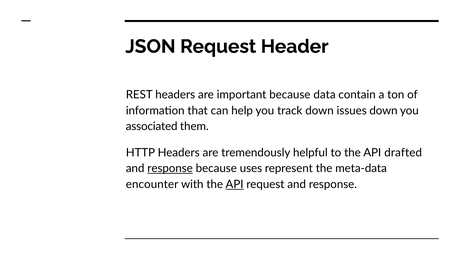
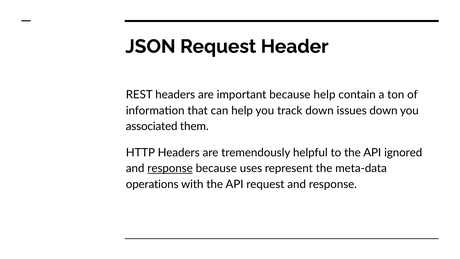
because data: data -> help
drafted: drafted -> ignored
encounter: encounter -> operations
API at (235, 184) underline: present -> none
